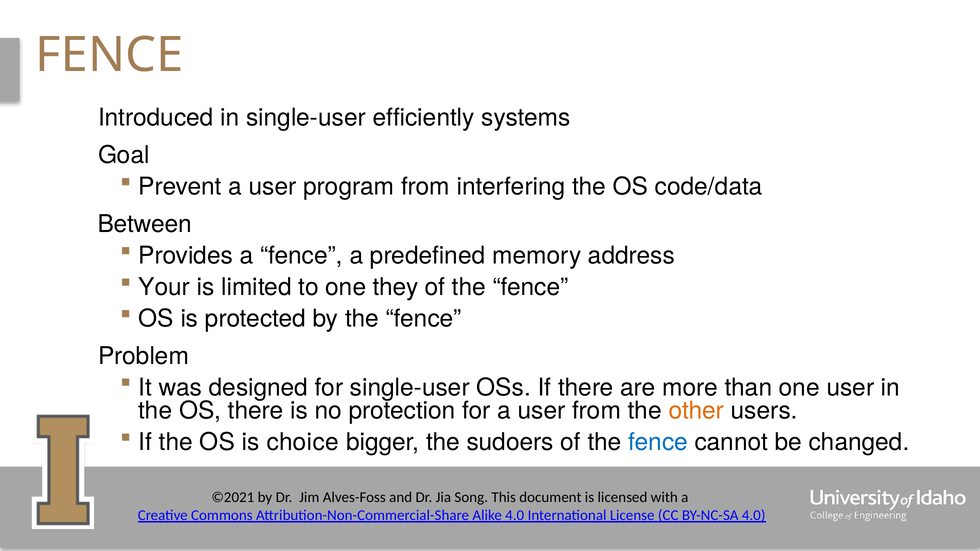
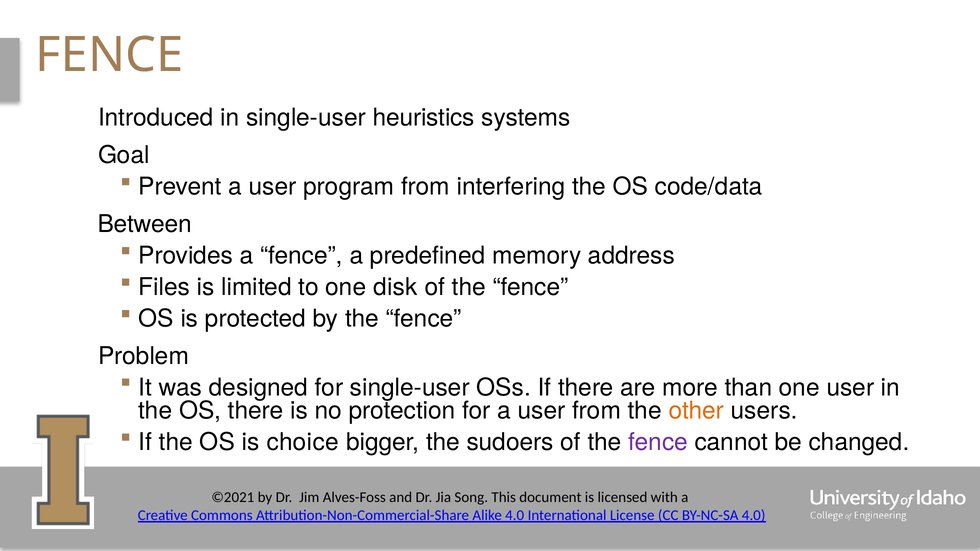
efficiently: efficiently -> heuristics
Your: Your -> Files
they: they -> disk
fence at (658, 442) colour: blue -> purple
